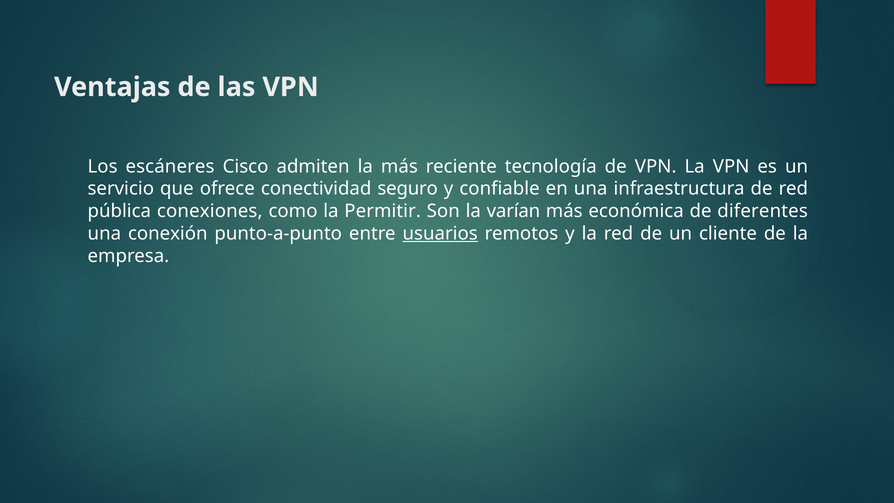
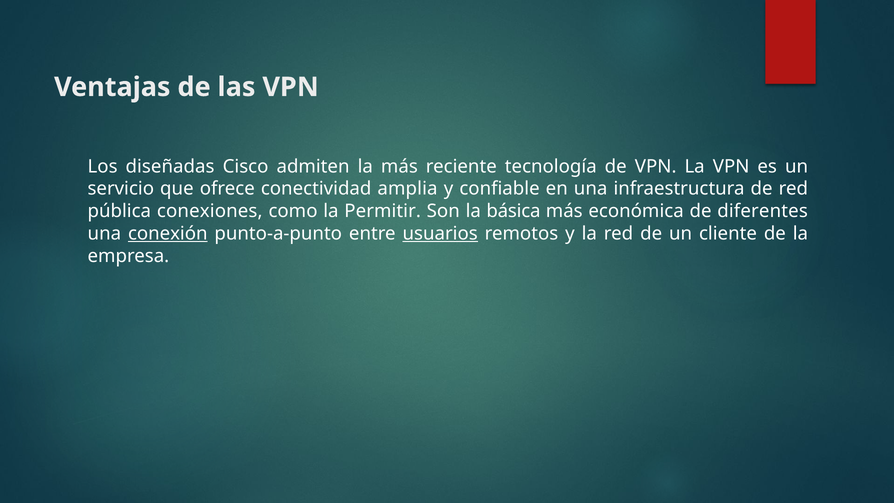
escáneres: escáneres -> diseñadas
seguro: seguro -> amplia
varían: varían -> básica
conexión underline: none -> present
